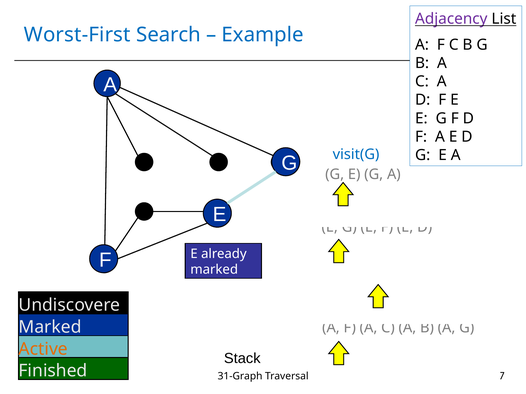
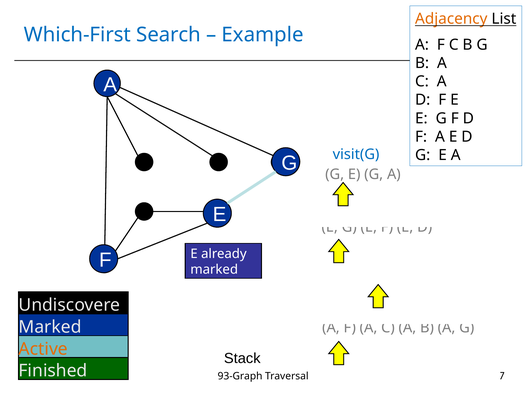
Adjacency colour: purple -> orange
Worst-First: Worst-First -> Which-First
31-Graph: 31-Graph -> 93-Graph
